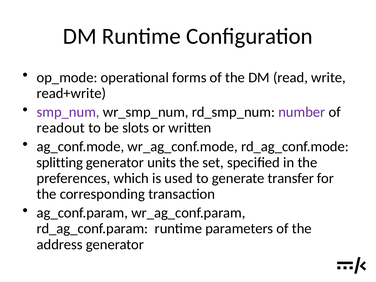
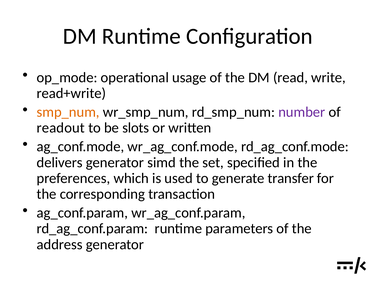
forms: forms -> usage
smp_num colour: purple -> orange
splitting: splitting -> delivers
units: units -> simd
